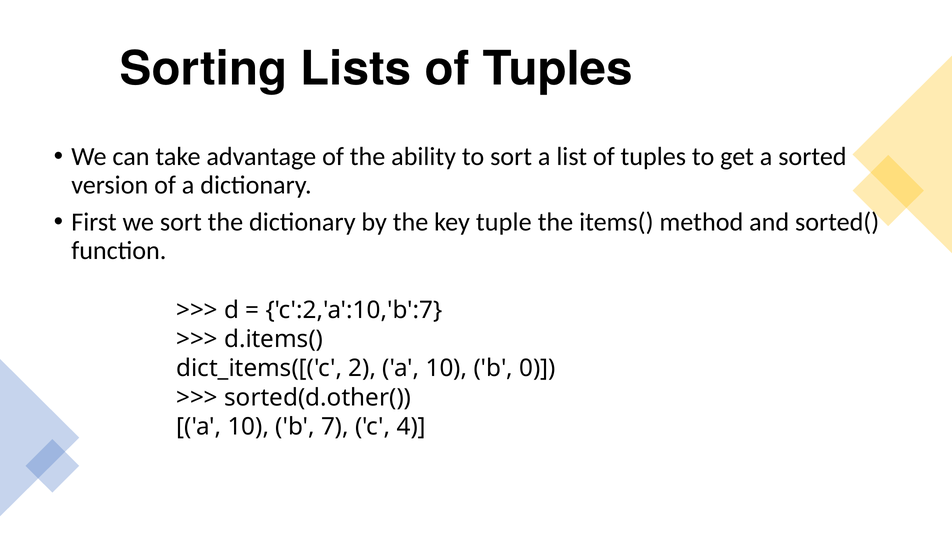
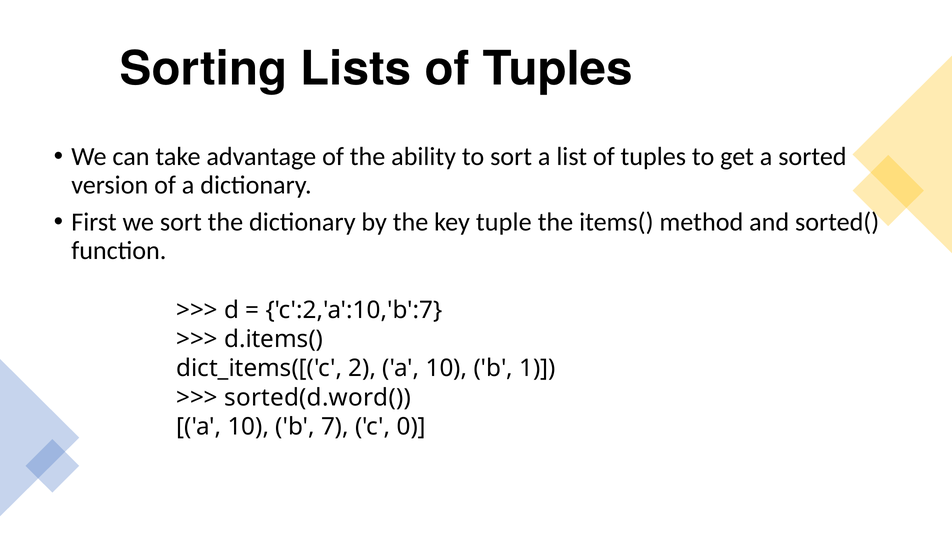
0: 0 -> 1
sorted(d.other(: sorted(d.other( -> sorted(d.word(
4: 4 -> 0
